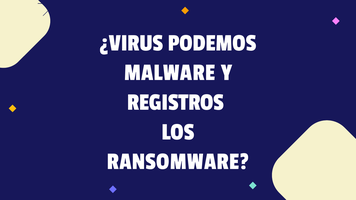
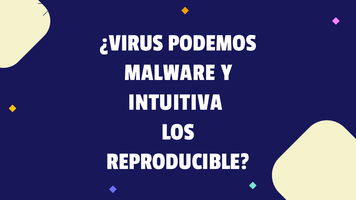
REGISTROS: REGISTROS -> INTUITIVA
RANSOMWARE: RANSOMWARE -> REPRODUCIBLE
